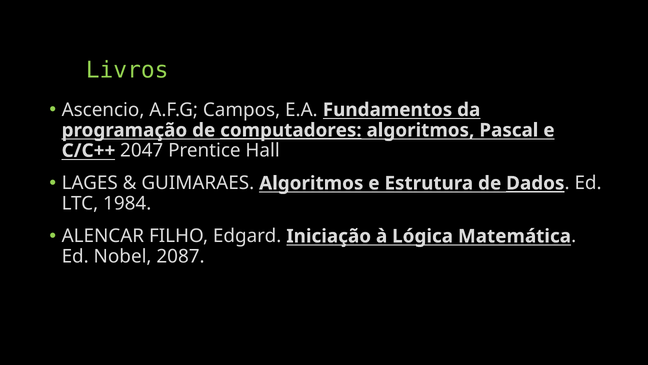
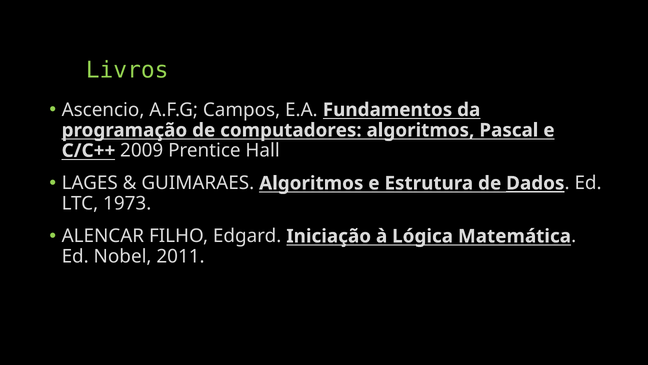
computadores underline: present -> none
2047: 2047 -> 2009
1984: 1984 -> 1973
2087: 2087 -> 2011
